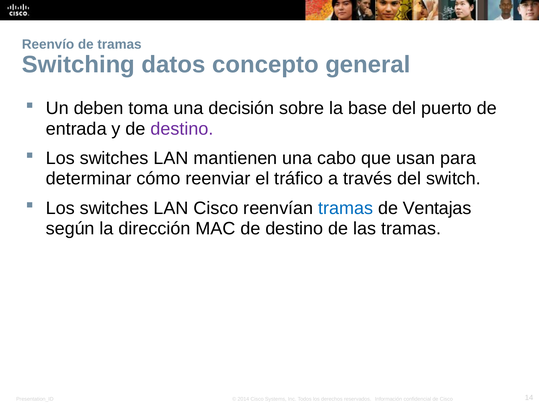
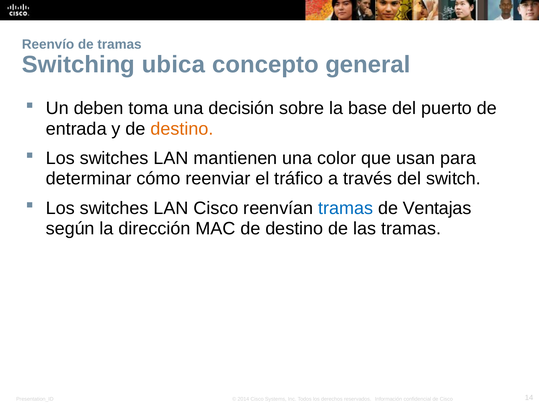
datos: datos -> ubica
destino at (182, 129) colour: purple -> orange
cabo: cabo -> color
